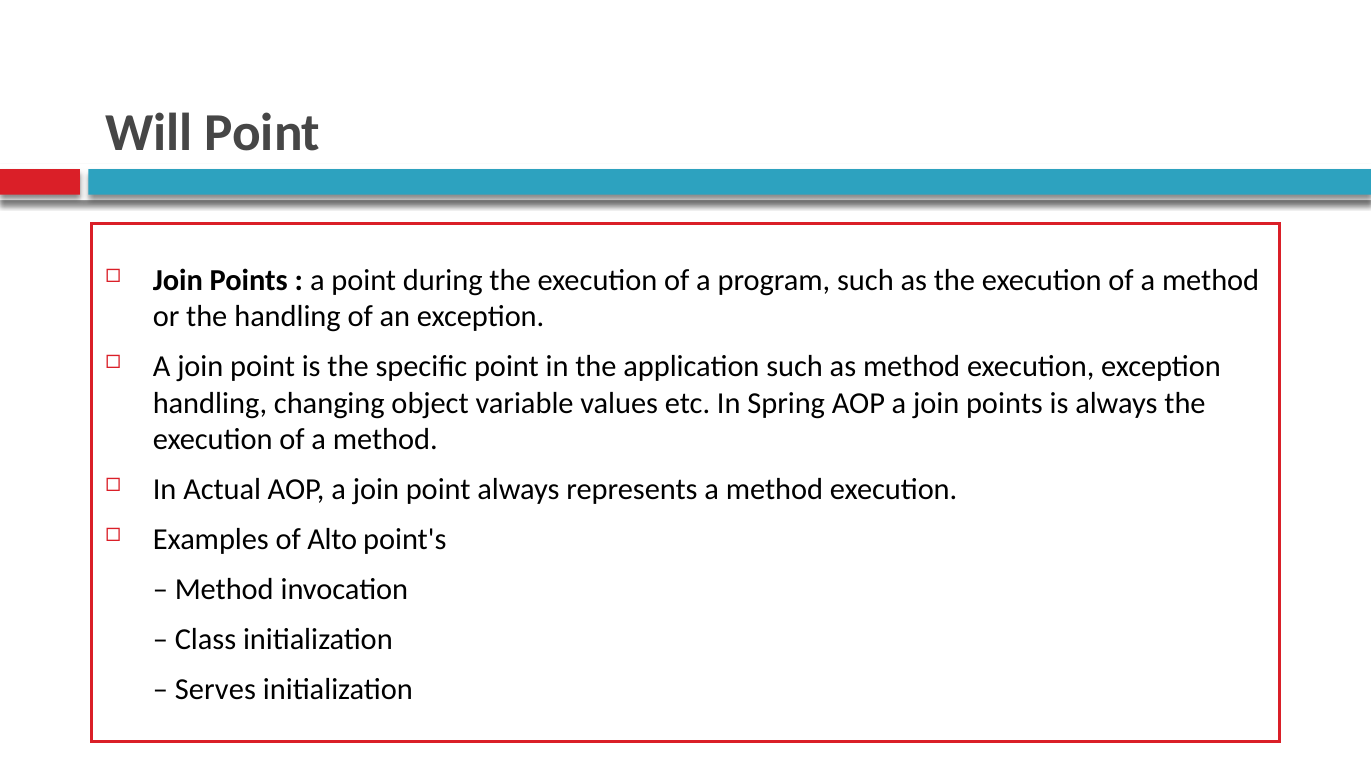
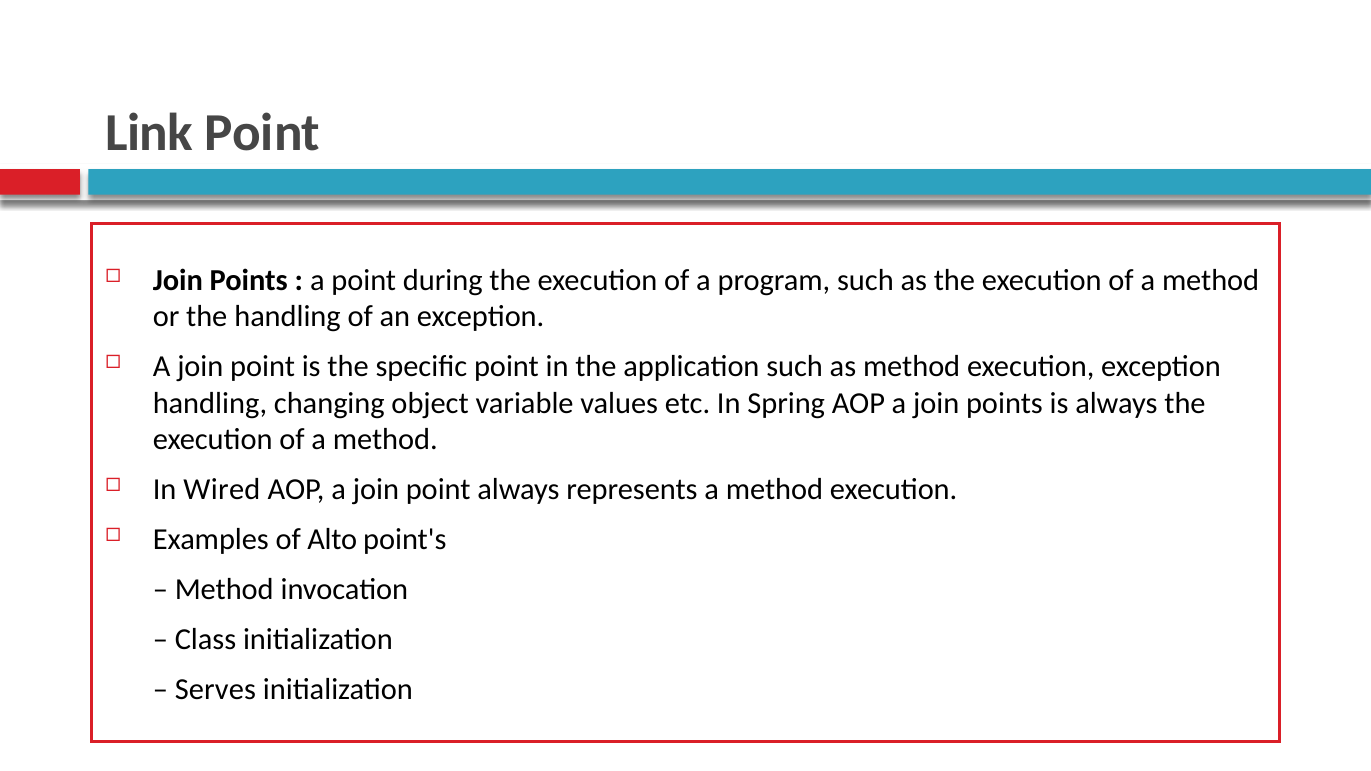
Will: Will -> Link
Actual: Actual -> Wired
